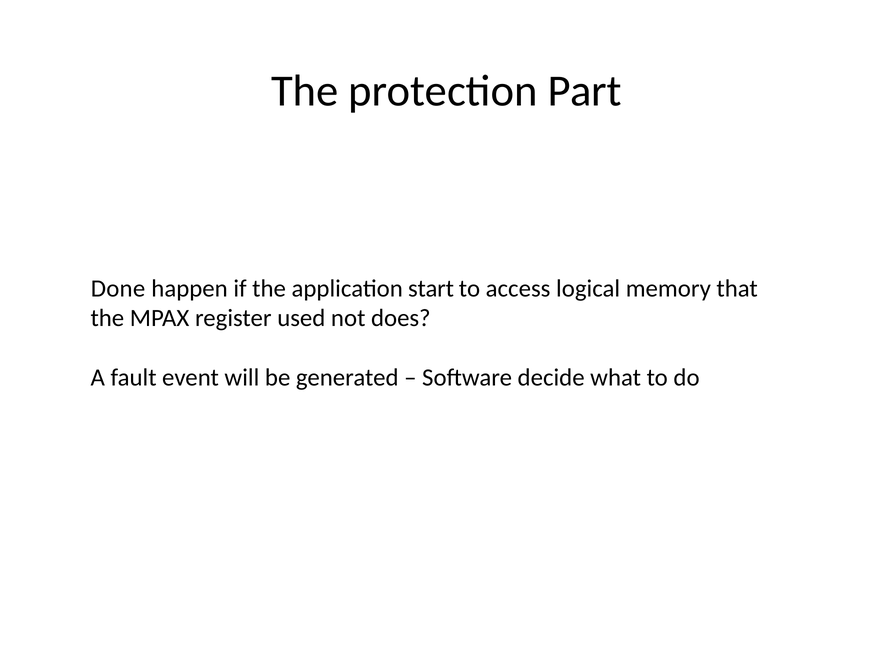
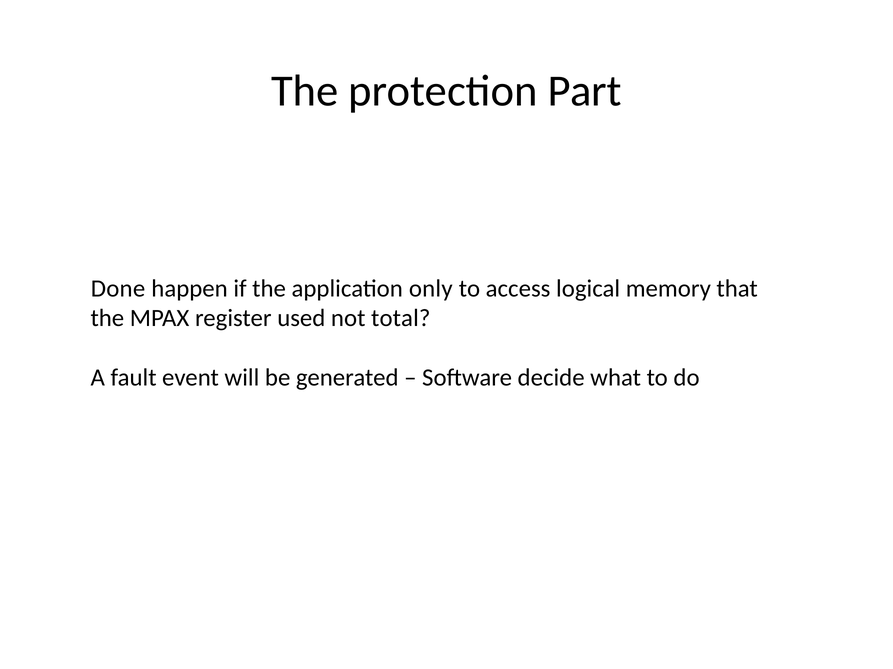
start: start -> only
does: does -> total
